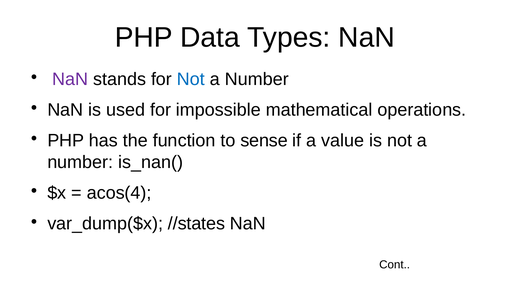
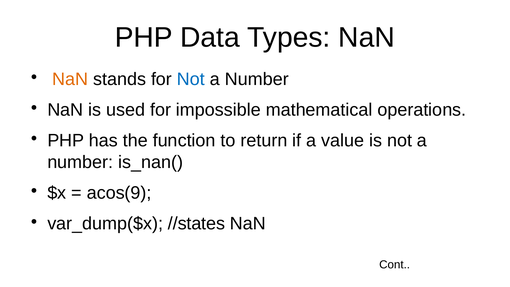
NaN at (70, 79) colour: purple -> orange
sense: sense -> return
acos(4: acos(4 -> acos(9
